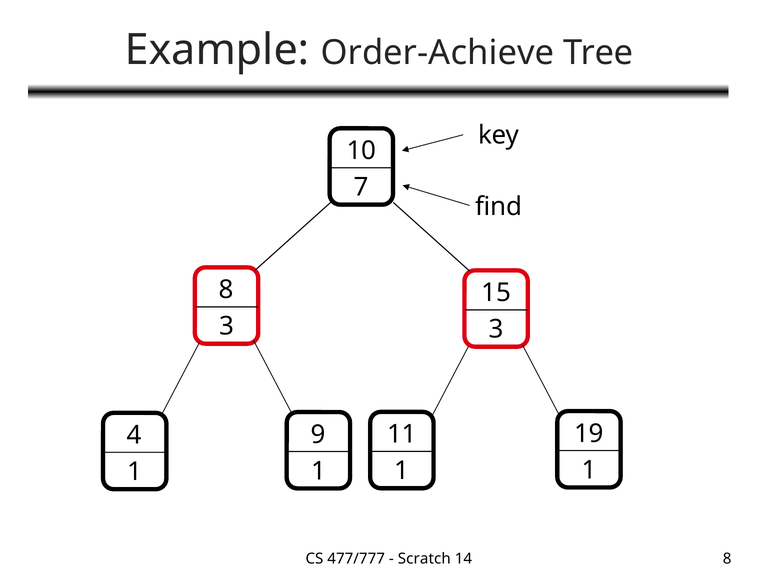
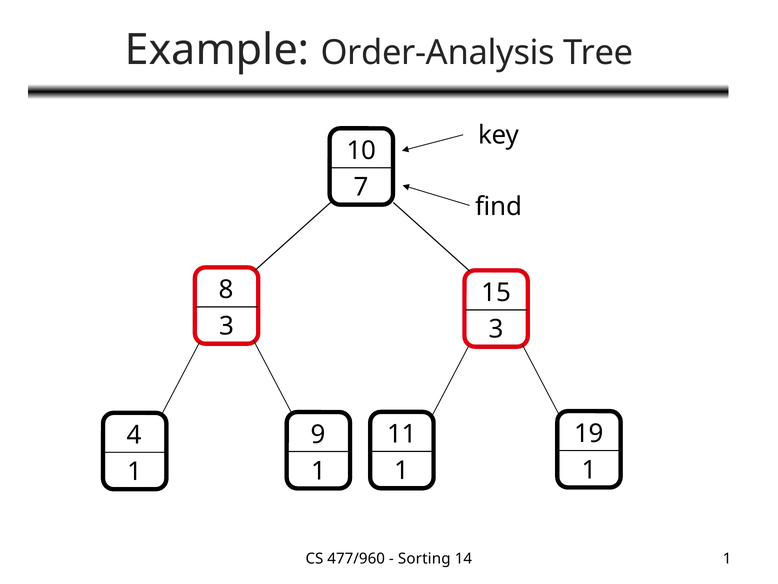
Order-Achieve: Order-Achieve -> Order-Analysis
477/777: 477/777 -> 477/960
Scratch: Scratch -> Sorting
14 8: 8 -> 1
